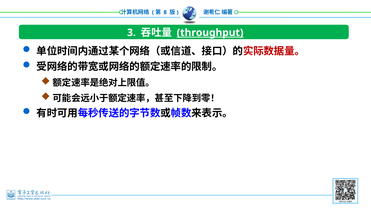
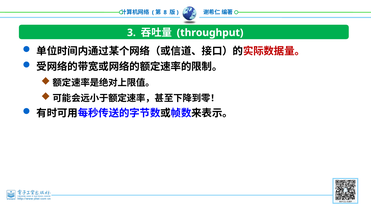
throughput underline: present -> none
